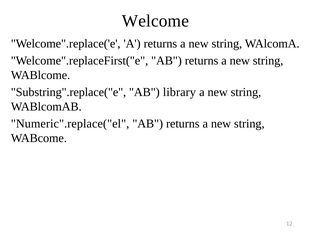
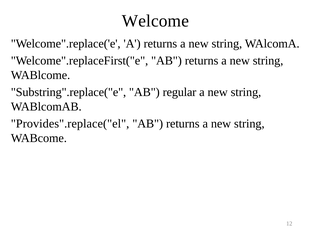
library: library -> regular
Numeric".replace("el: Numeric".replace("el -> Provides".replace("el
